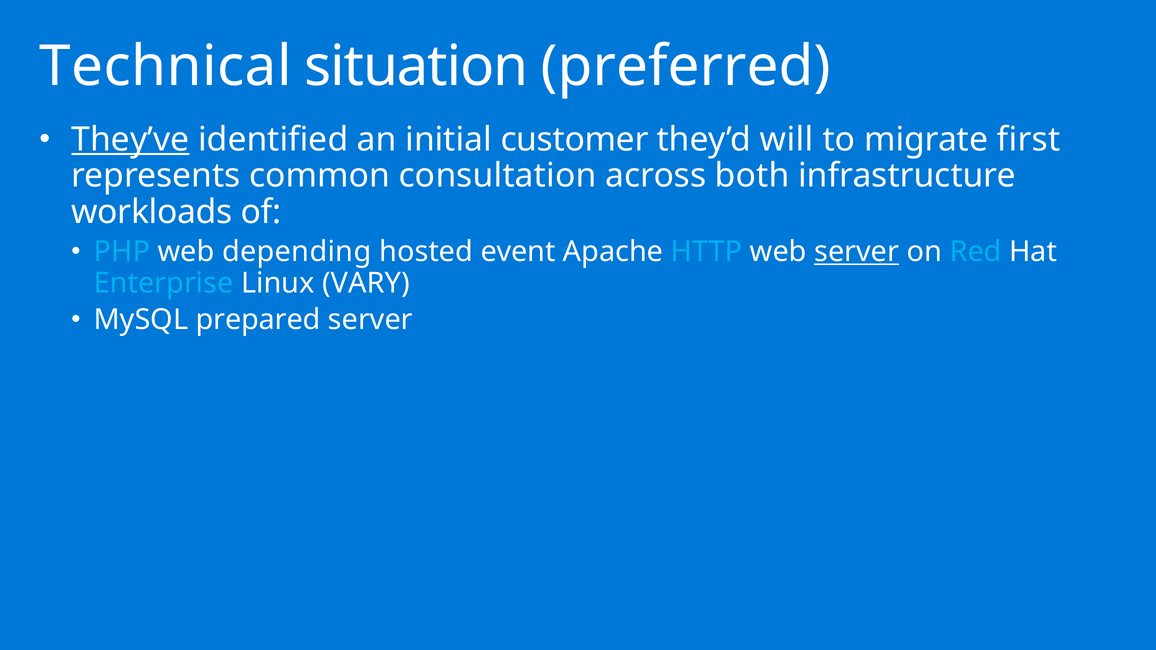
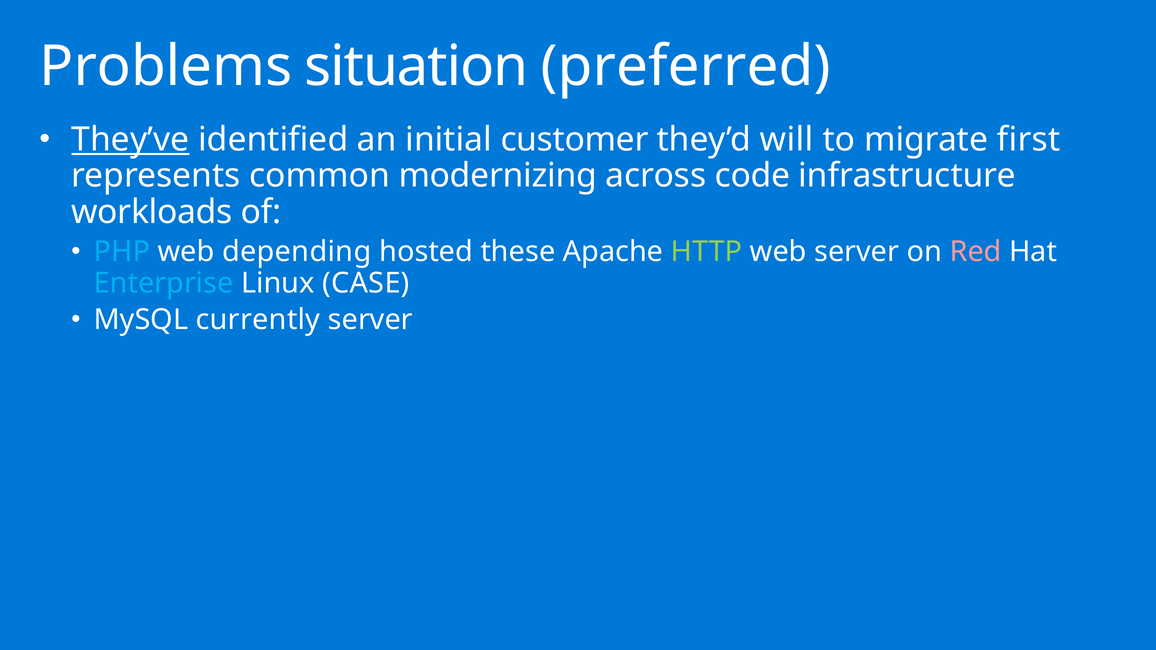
Technical: Technical -> Problems
consultation: consultation -> modernizing
both: both -> code
event: event -> these
HTTP colour: light blue -> light green
server at (857, 252) underline: present -> none
Red colour: light blue -> pink
VARY: VARY -> CASE
prepared: prepared -> currently
